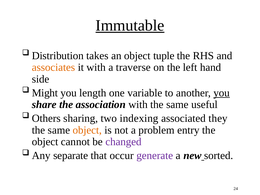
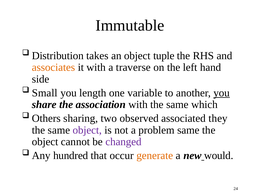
Immutable underline: present -> none
Might: Might -> Small
useful: useful -> which
indexing: indexing -> observed
object at (87, 130) colour: orange -> purple
problem entry: entry -> same
separate: separate -> hundred
generate colour: purple -> orange
sorted: sorted -> would
